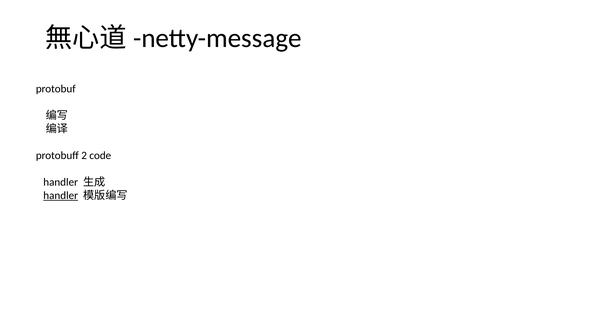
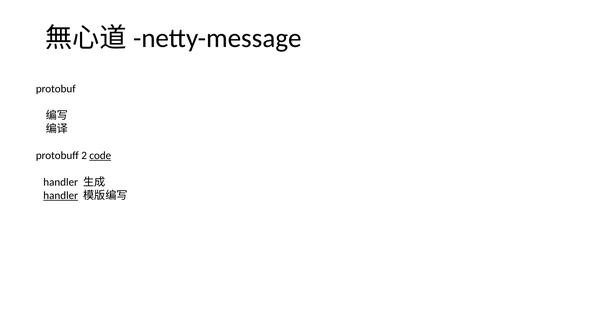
code underline: none -> present
